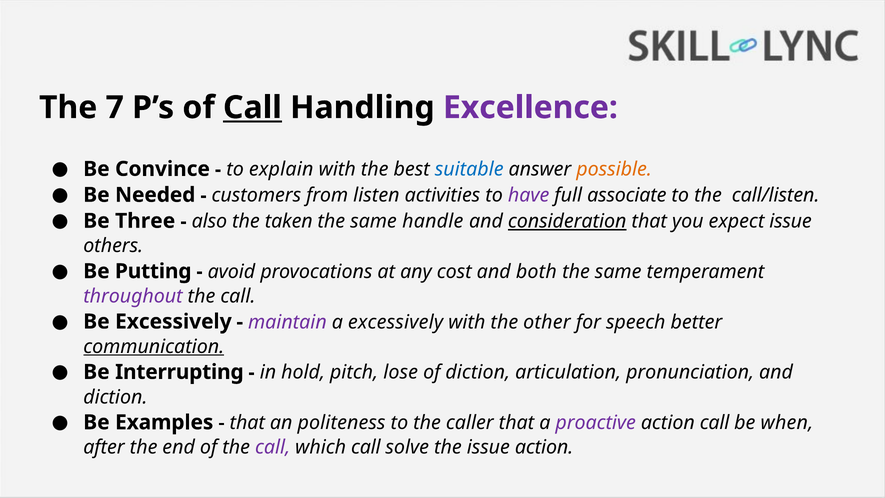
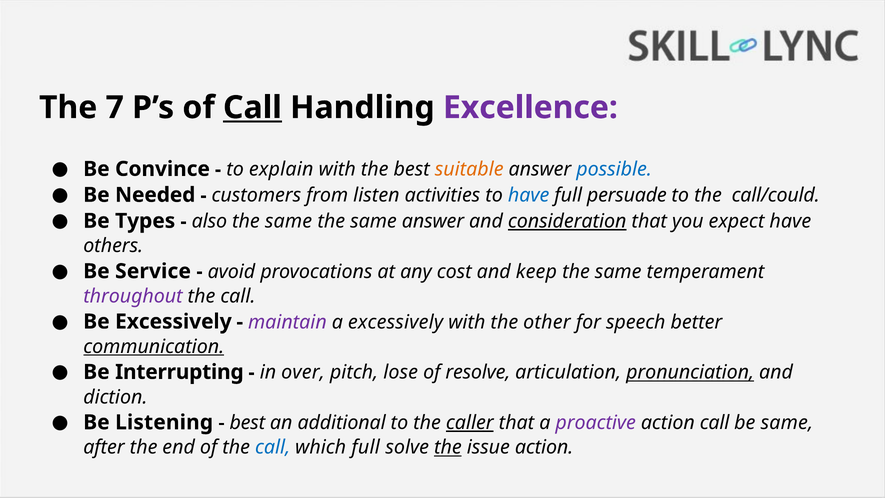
suitable colour: blue -> orange
possible colour: orange -> blue
have at (529, 195) colour: purple -> blue
associate: associate -> persuade
call/listen: call/listen -> call/could
Three: Three -> Types
taken at (289, 221): taken -> same
same handle: handle -> answer
expect issue: issue -> have
Putting: Putting -> Service
both: both -> keep
hold: hold -> over
of diction: diction -> resolve
pronunciation underline: none -> present
Examples: Examples -> Listening
that at (247, 423): that -> best
politeness: politeness -> additional
caller underline: none -> present
be when: when -> same
call at (273, 447) colour: purple -> blue
which call: call -> full
the at (448, 447) underline: none -> present
